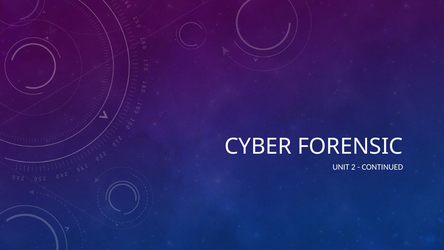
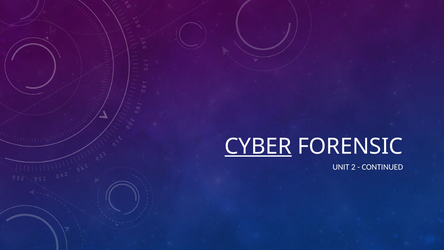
CYBER underline: none -> present
